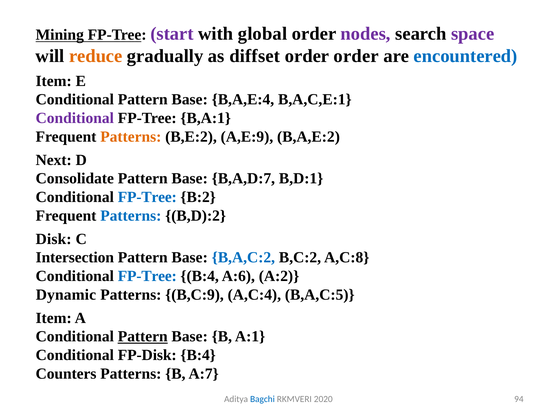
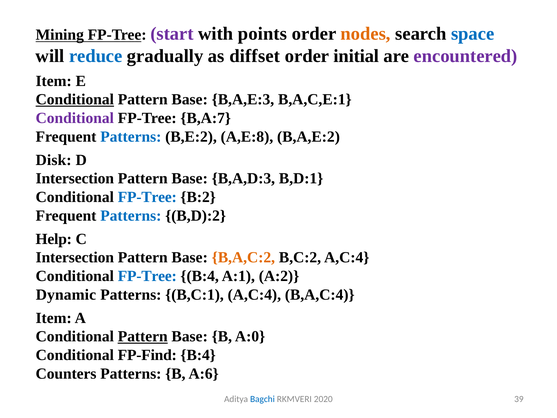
global: global -> points
nodes colour: purple -> orange
space colour: purple -> blue
reduce colour: orange -> blue
order order: order -> initial
encountered colour: blue -> purple
Conditional at (75, 99) underline: none -> present
B,A,E:4: B,A,E:4 -> B,A,E:3
B,A:1: B,A:1 -> B,A:7
Patterns at (131, 137) colour: orange -> blue
A,E:9: A,E:9 -> A,E:8
Next: Next -> Disk
Consolidate at (75, 178): Consolidate -> Intersection
B,A,D:7: B,A,D:7 -> B,A,D:3
Disk: Disk -> Help
B,A,C:2 colour: blue -> orange
B,C:2 A,C:8: A,C:8 -> A,C:4
A:6: A:6 -> A:1
B,C:9: B,C:9 -> B,C:1
B,A,C:5: B,A,C:5 -> B,A,C:4
A:1: A:1 -> A:0
FP-Disk: FP-Disk -> FP-Find
A:7: A:7 -> A:6
94: 94 -> 39
